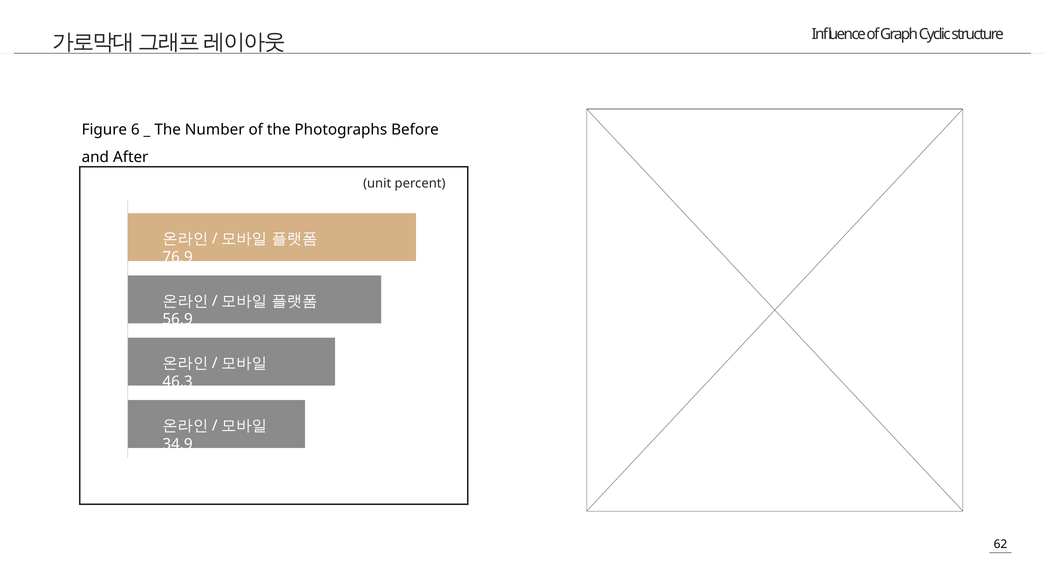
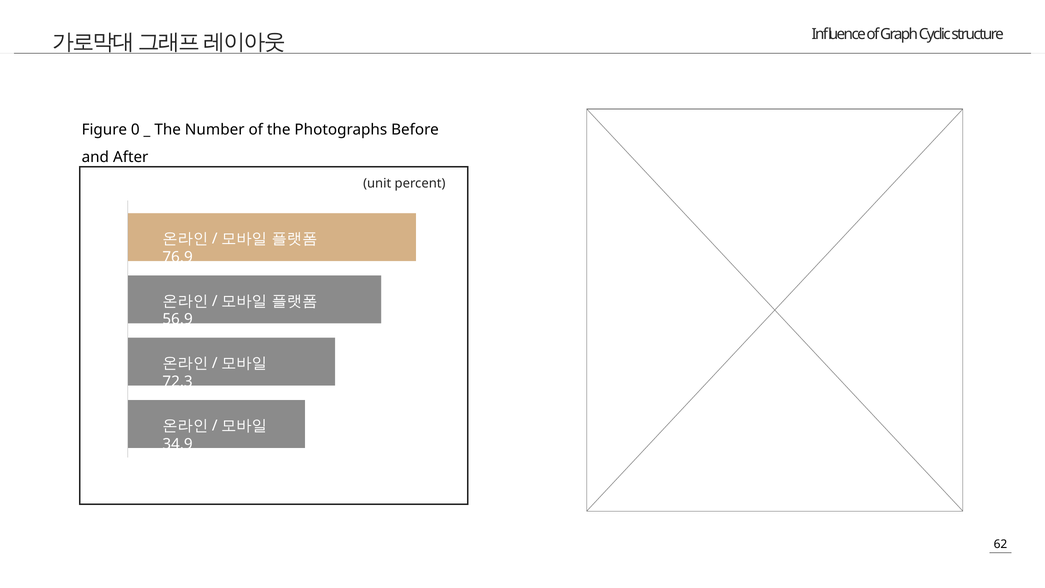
6: 6 -> 0
46.3: 46.3 -> 72.3
